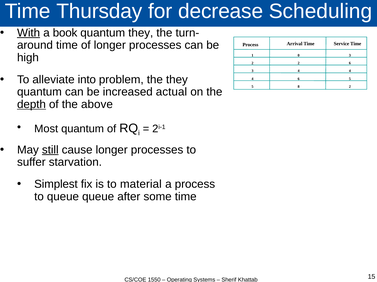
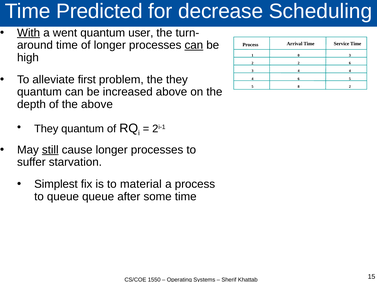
Thursday: Thursday -> Predicted
book: book -> went
quantum they: they -> user
can at (194, 45) underline: none -> present
into: into -> first
increased actual: actual -> above
depth underline: present -> none
Most at (46, 129): Most -> They
